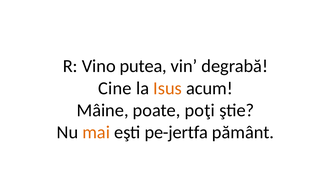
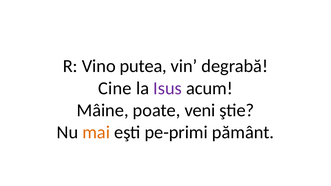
Isus colour: orange -> purple
poţi: poţi -> veni
pe-jertfa: pe-jertfa -> pe-primi
